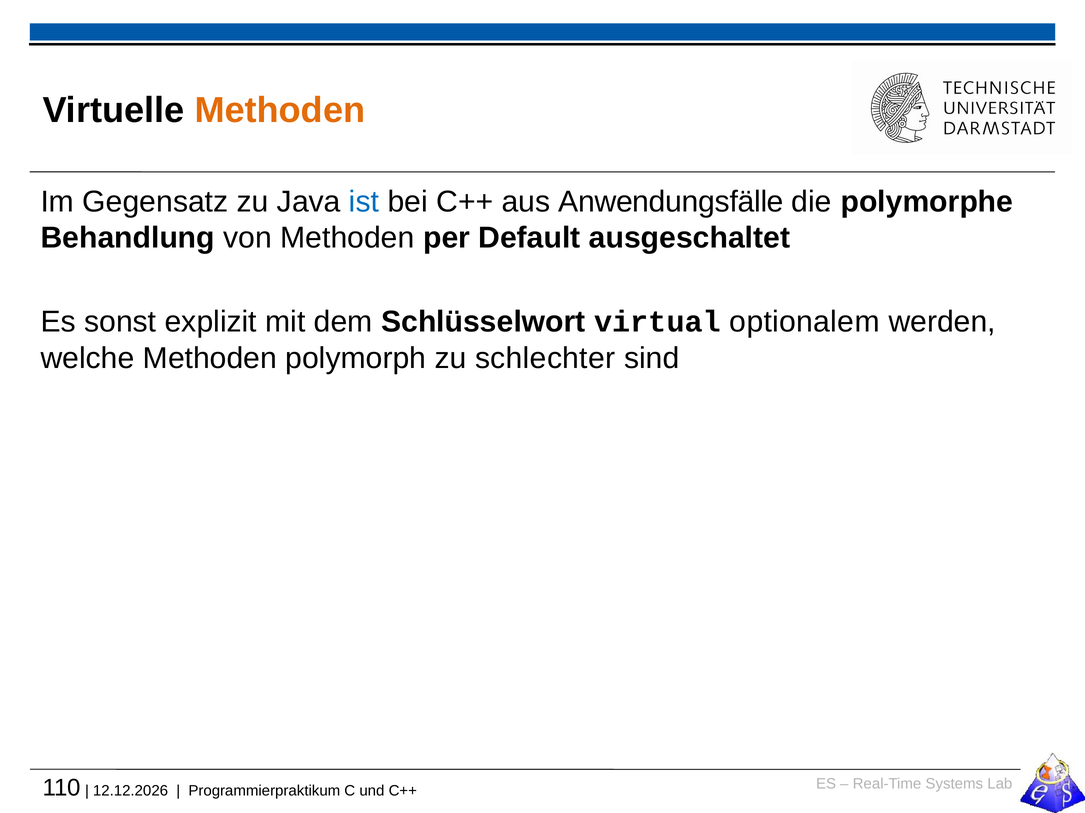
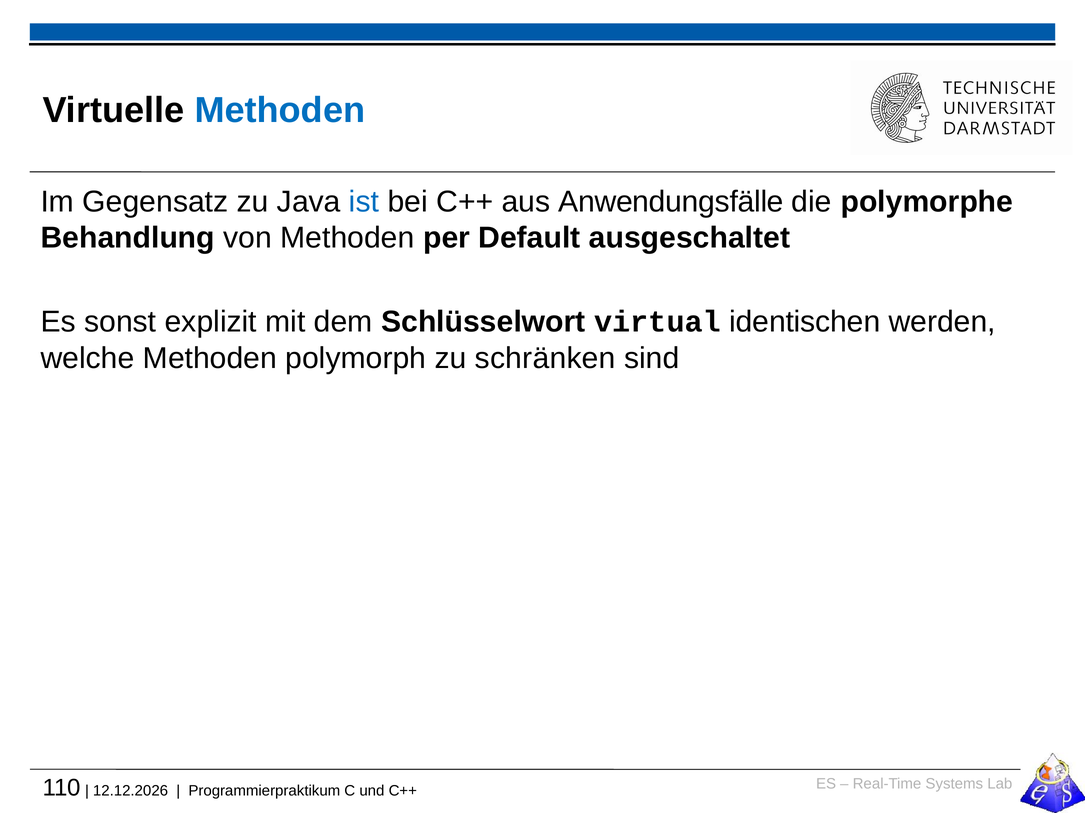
Methoden at (280, 110) colour: orange -> blue
optionalem: optionalem -> identischen
schlechter: schlechter -> schränken
